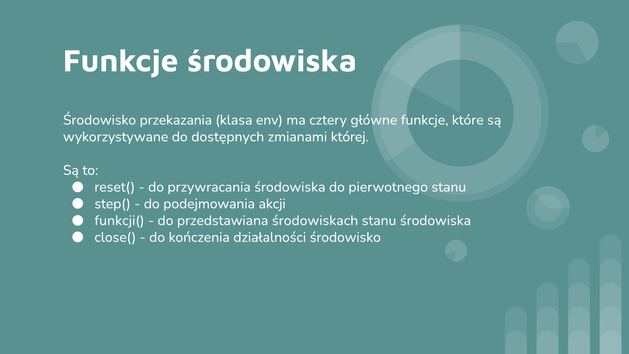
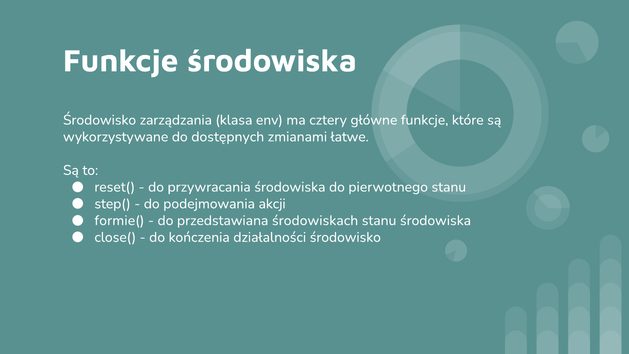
przekazania: przekazania -> zarządzania
której: której -> łatwe
funkcji(: funkcji( -> formie(
